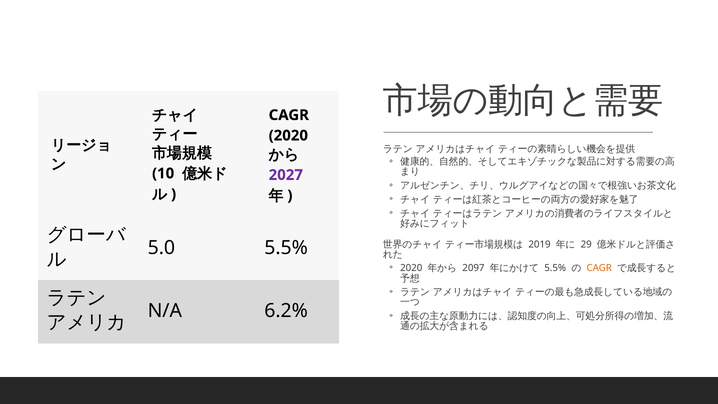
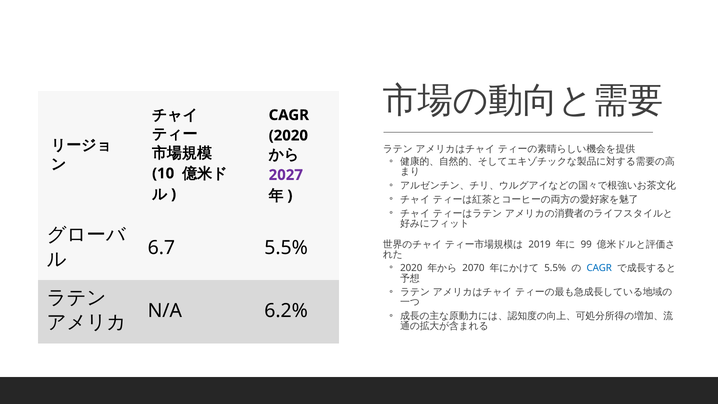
29: 29 -> 99
5.0: 5.0 -> 6.7
2097: 2097 -> 2070
CAGR at (599, 268) colour: orange -> blue
